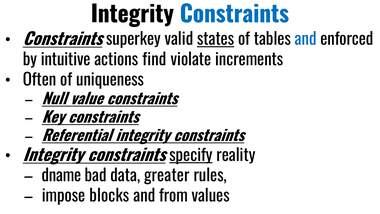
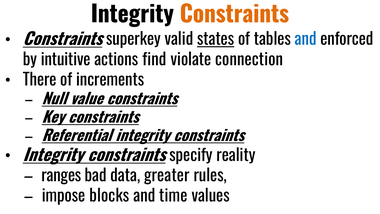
Constraints at (234, 15) colour: blue -> orange
increments: increments -> connection
Often: Often -> There
uniqueness: uniqueness -> increments
specify underline: present -> none
dname: dname -> ranges
from: from -> time
